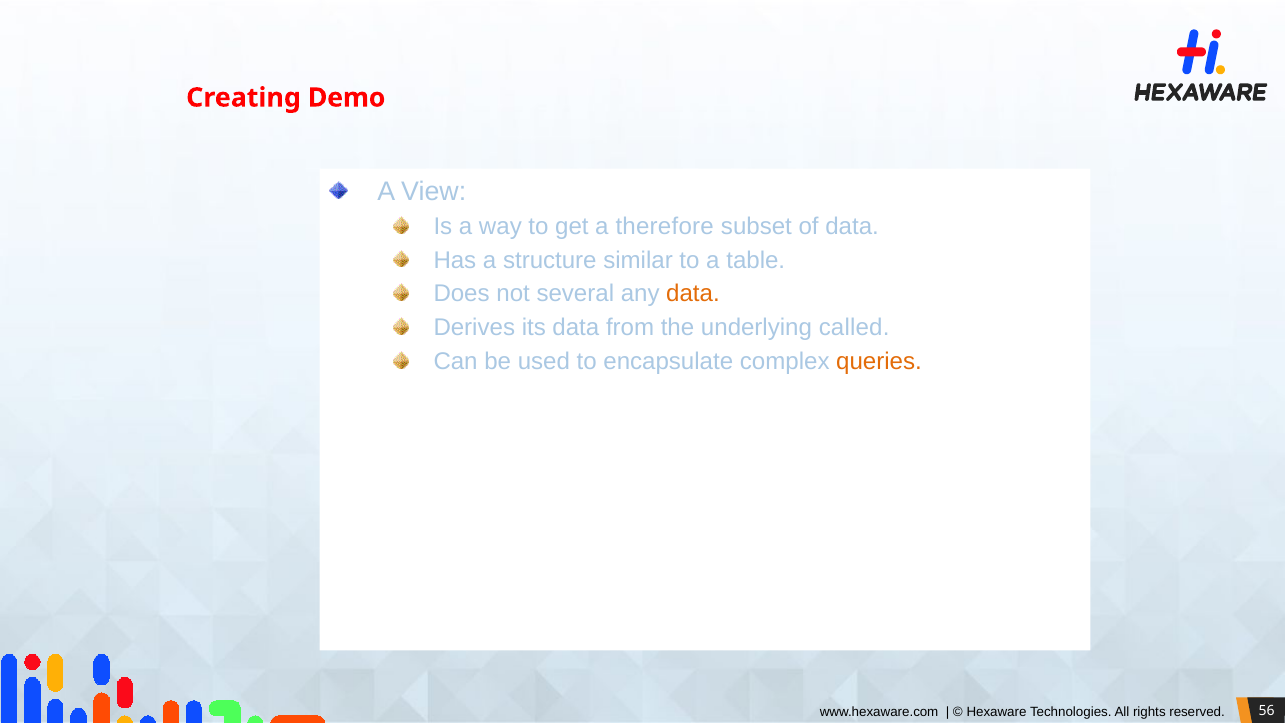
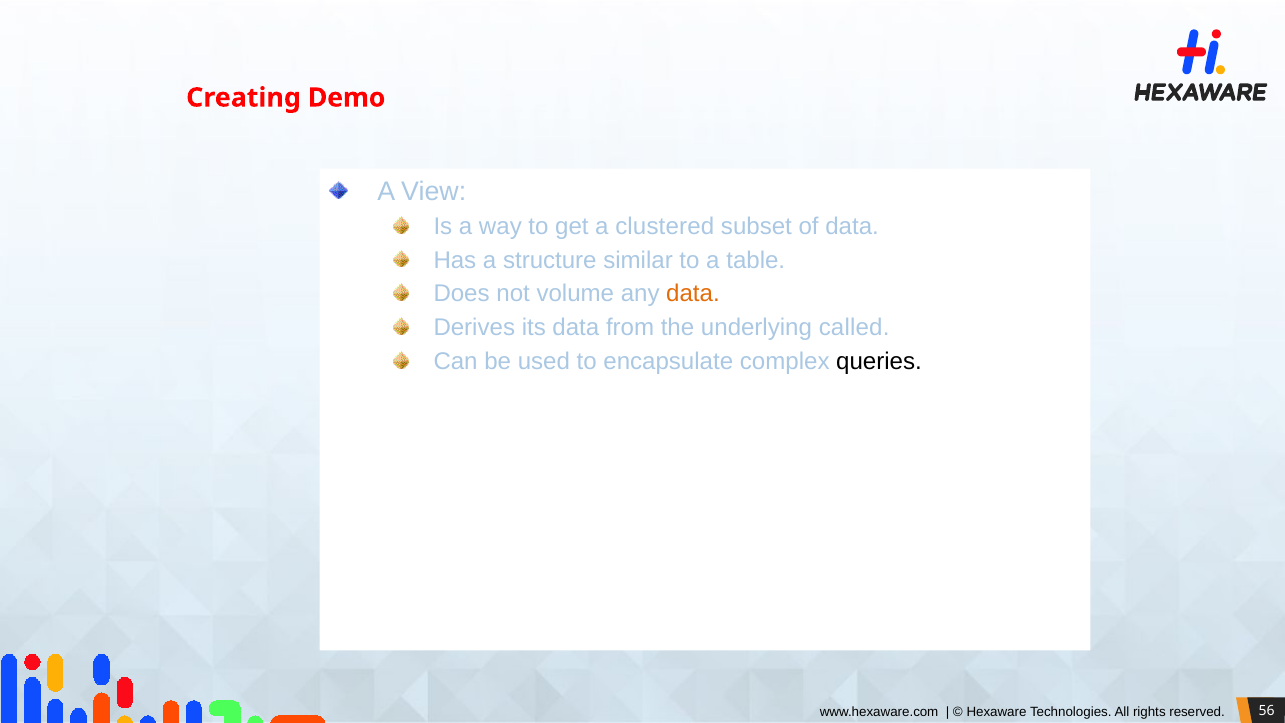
therefore: therefore -> clustered
several: several -> volume
queries colour: orange -> black
